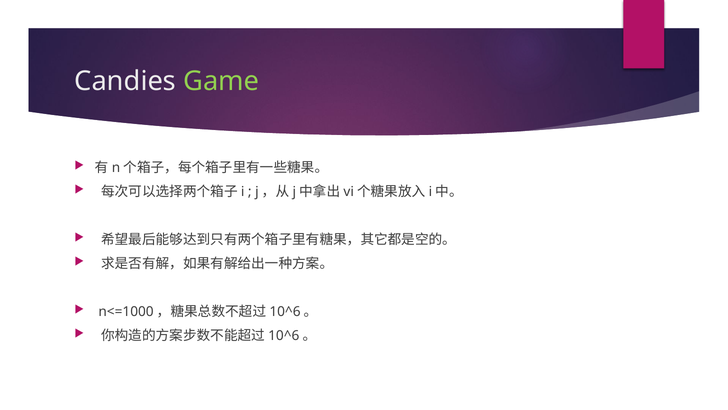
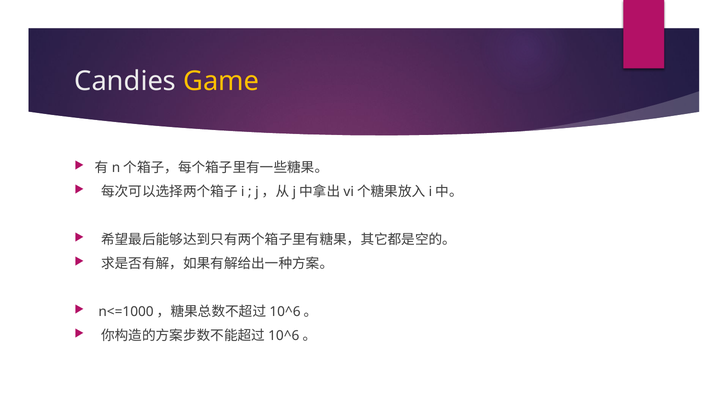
Game colour: light green -> yellow
